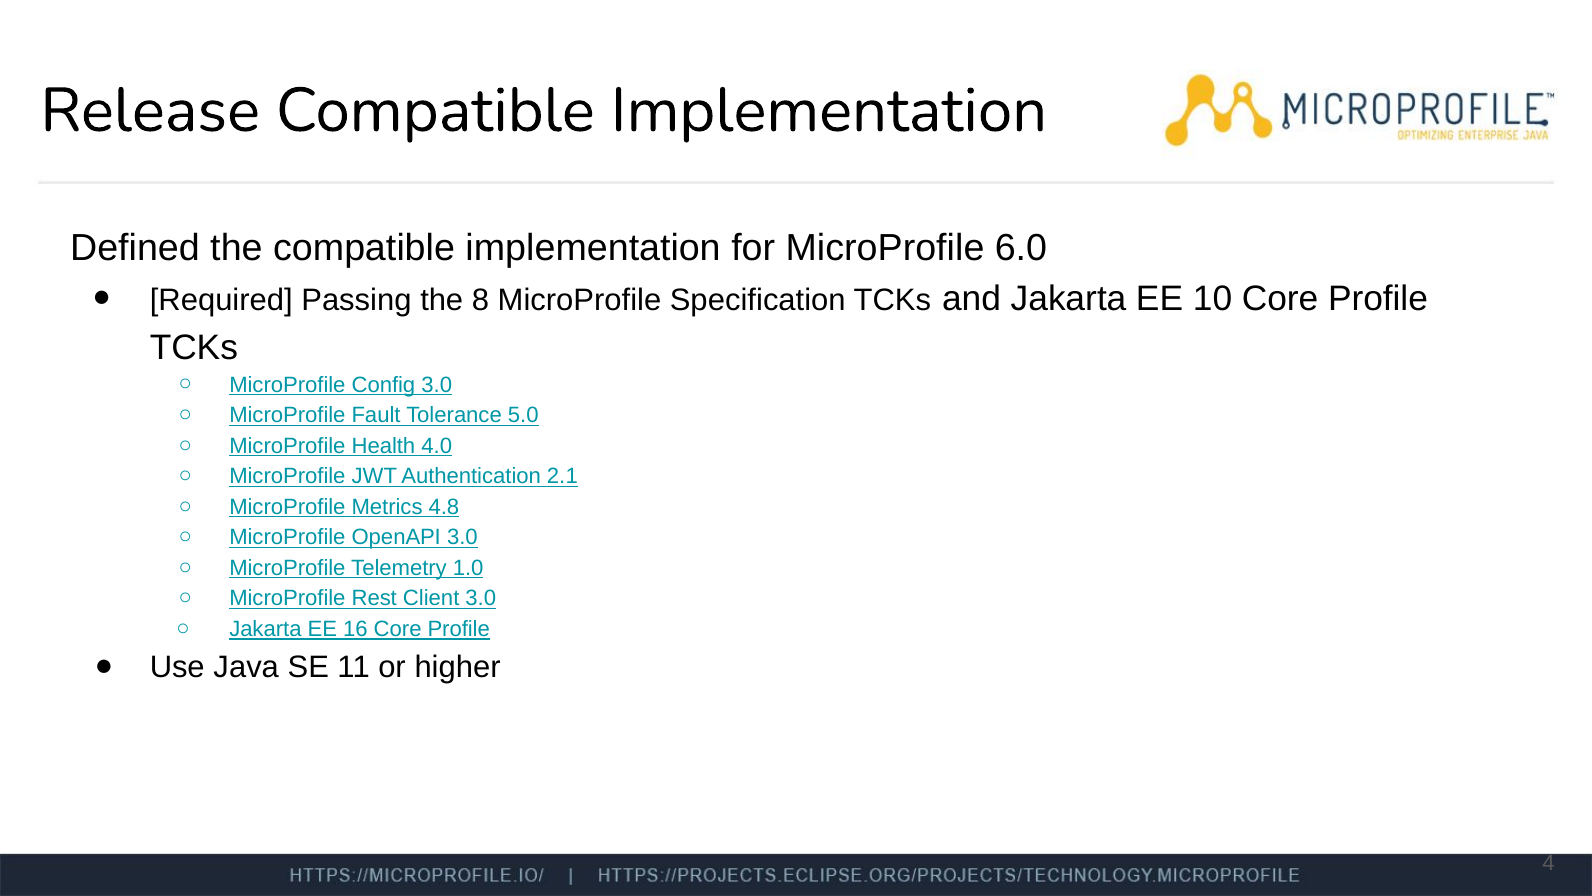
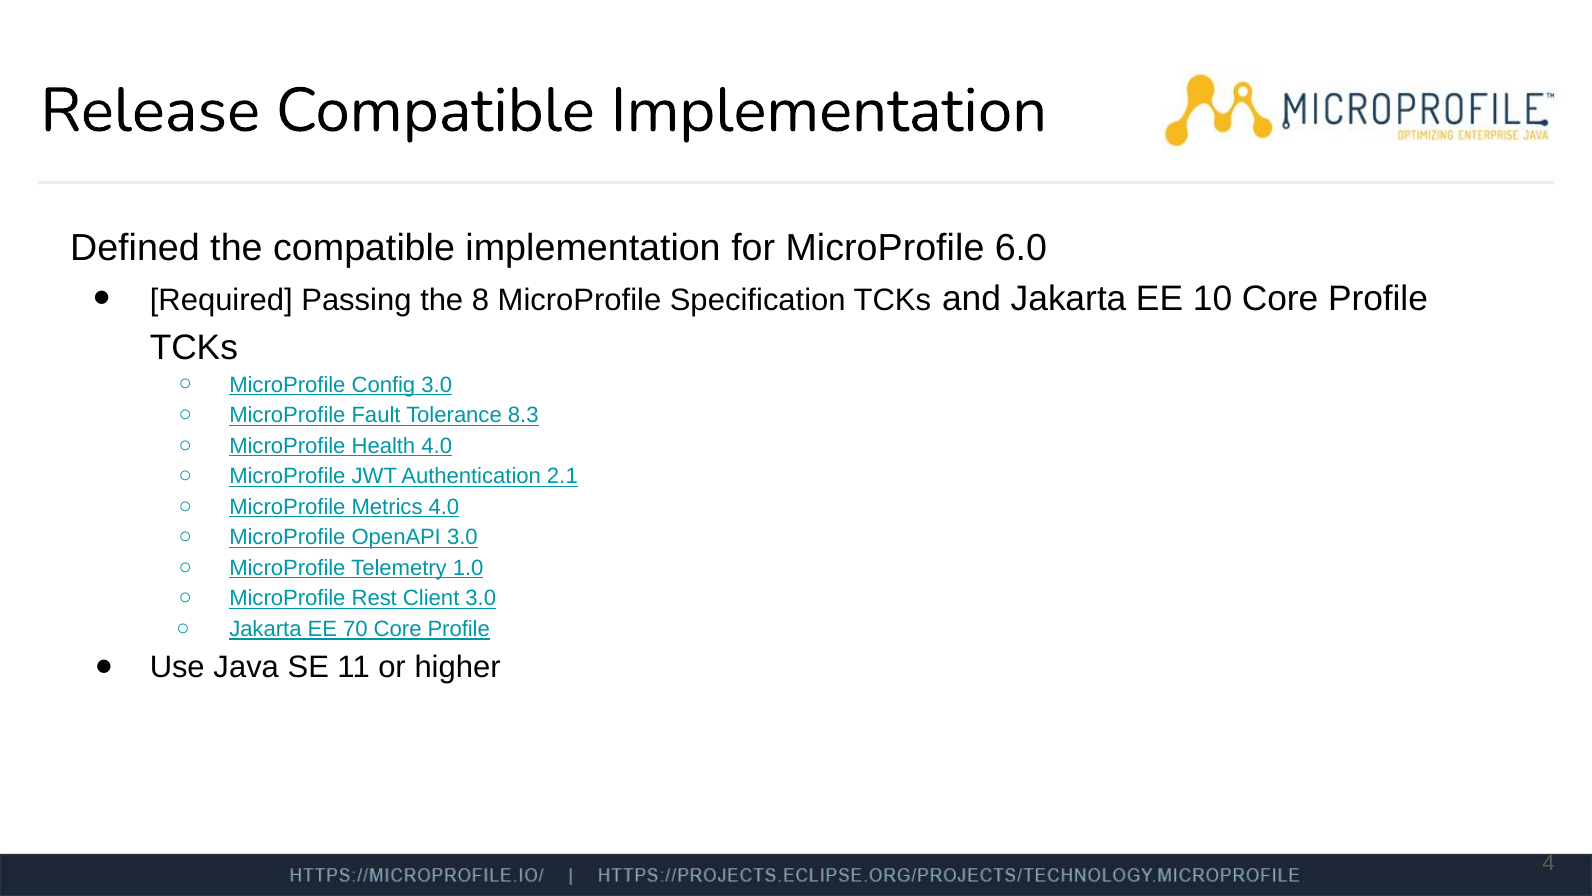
5.0: 5.0 -> 8.3
Metrics 4.8: 4.8 -> 4.0
16: 16 -> 70
